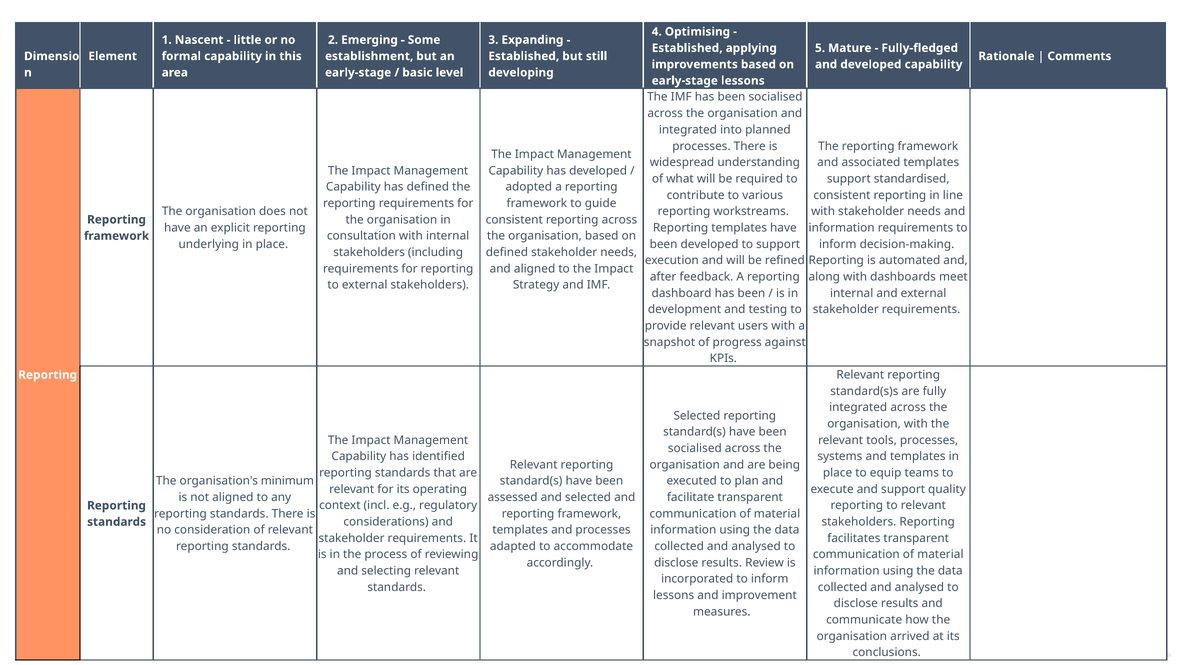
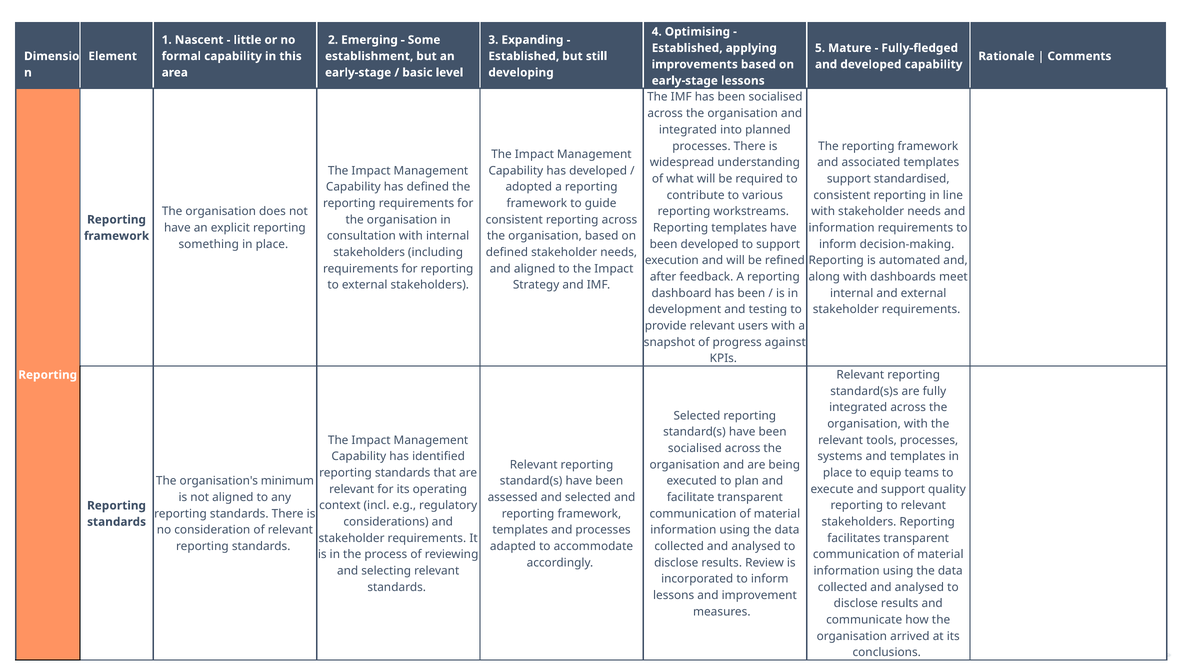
underlying: underlying -> something
